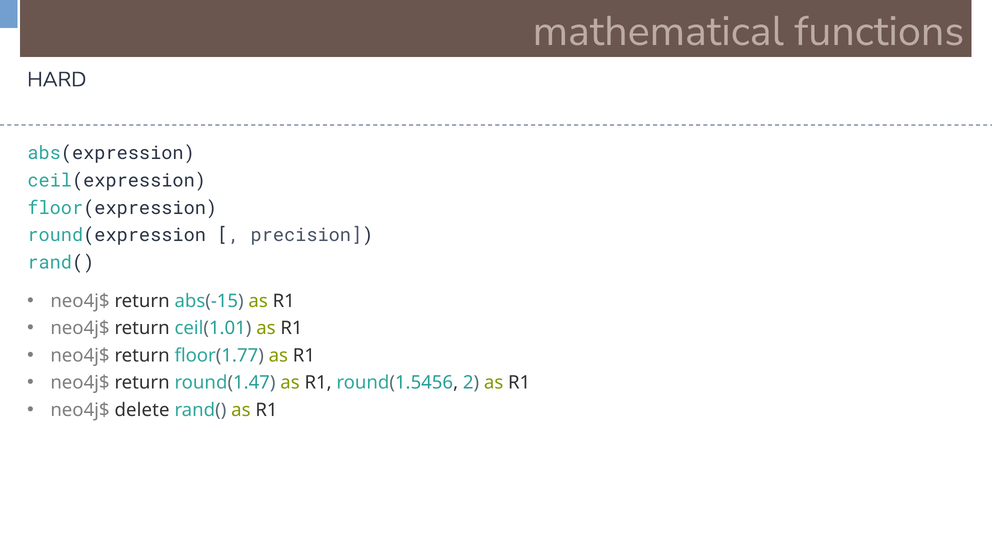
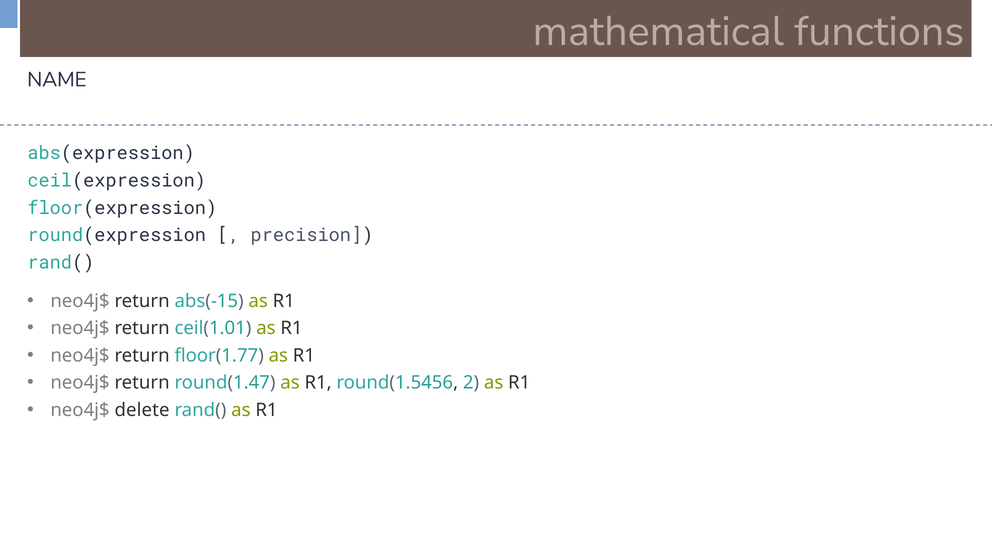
HARD: HARD -> NAME
